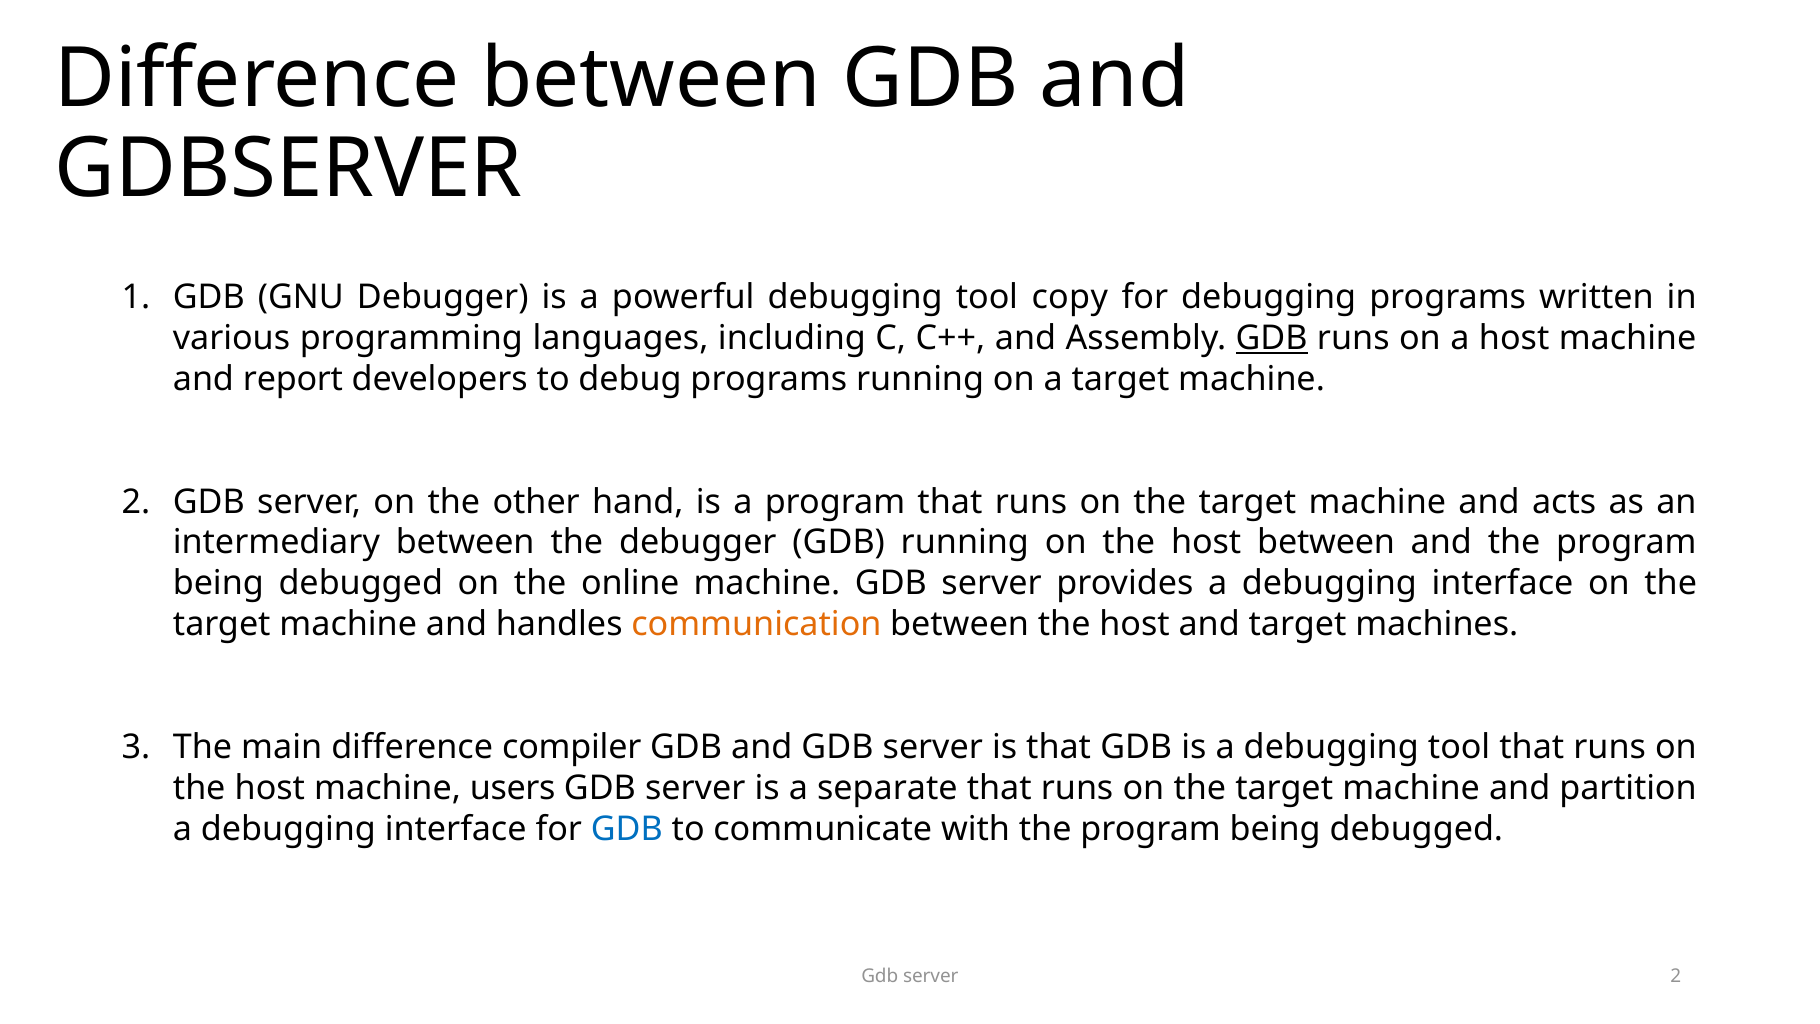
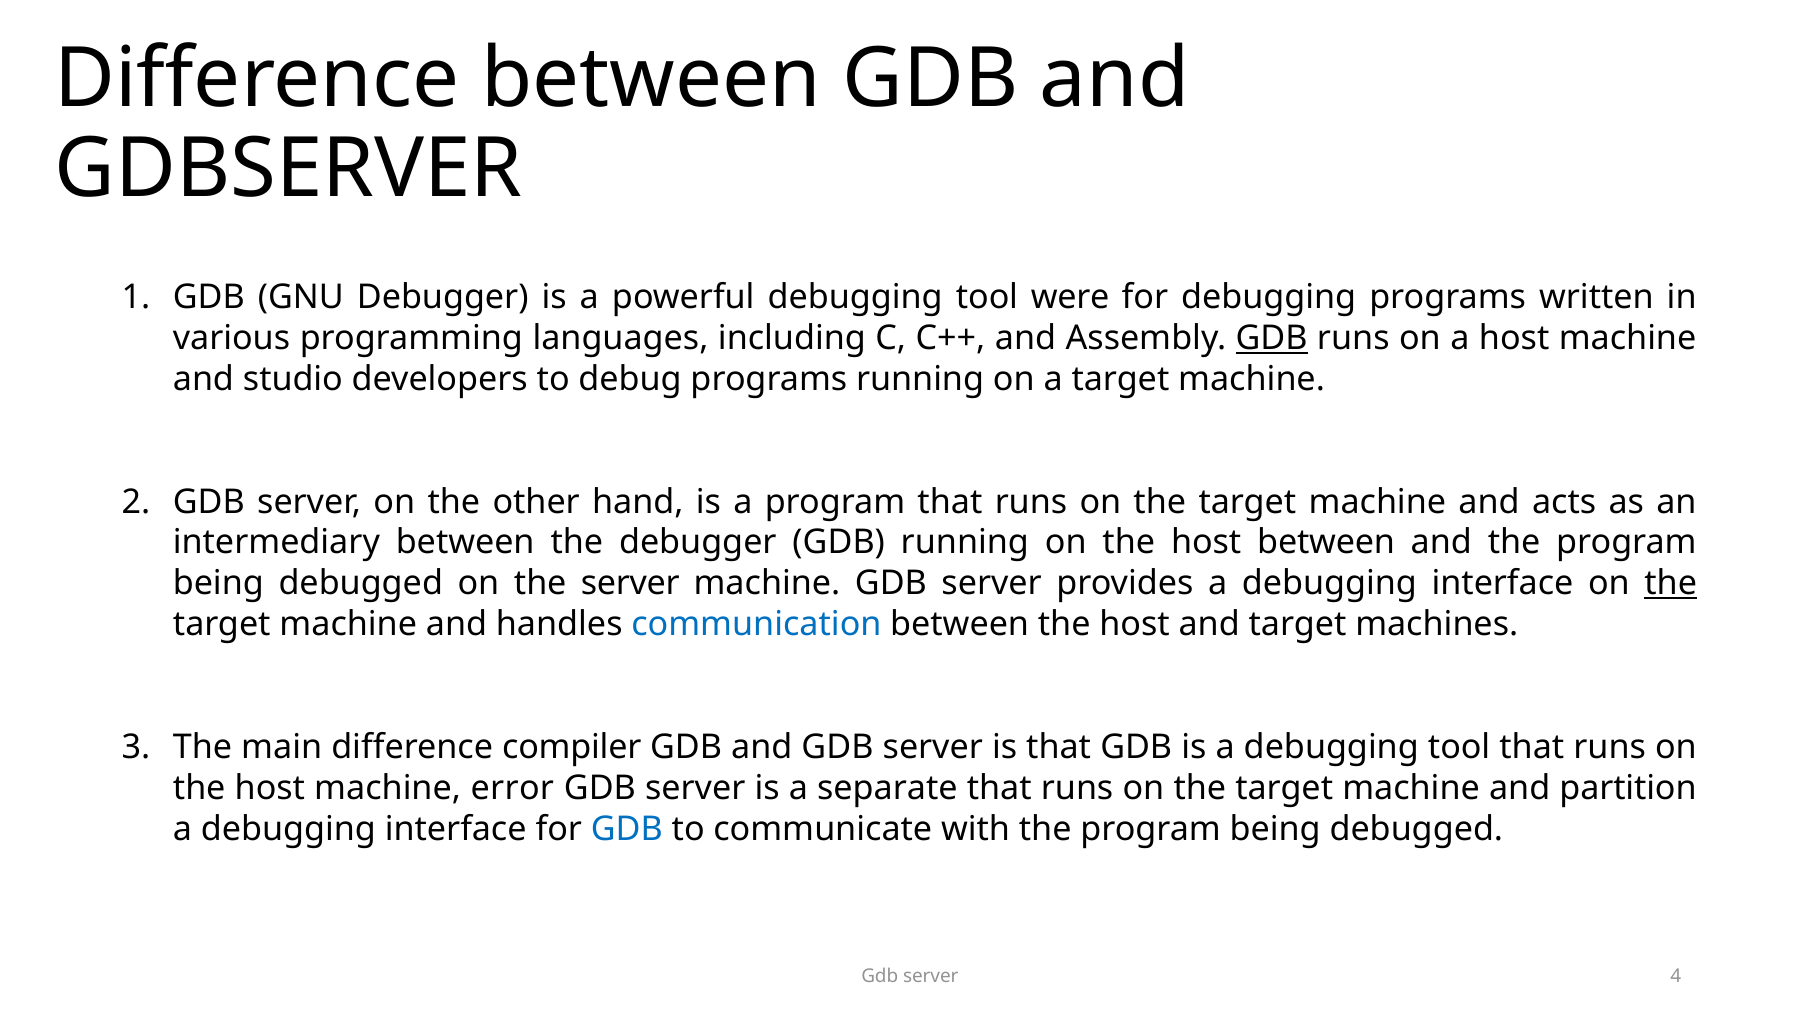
copy: copy -> were
report: report -> studio
the online: online -> server
the at (1671, 584) underline: none -> present
communication colour: orange -> blue
users: users -> error
server 2: 2 -> 4
